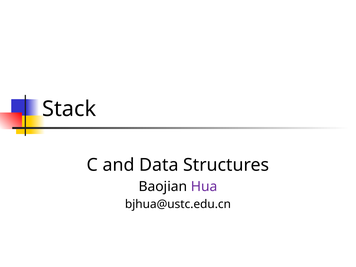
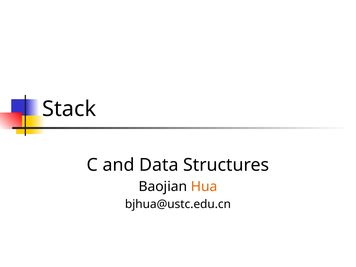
Hua colour: purple -> orange
